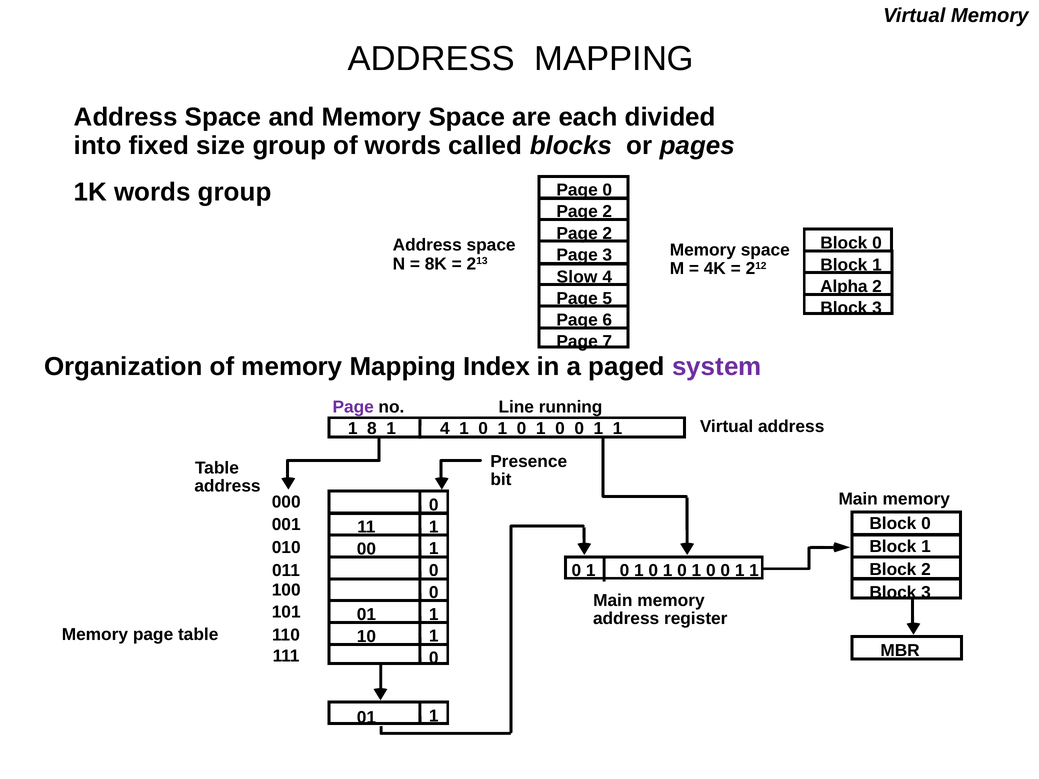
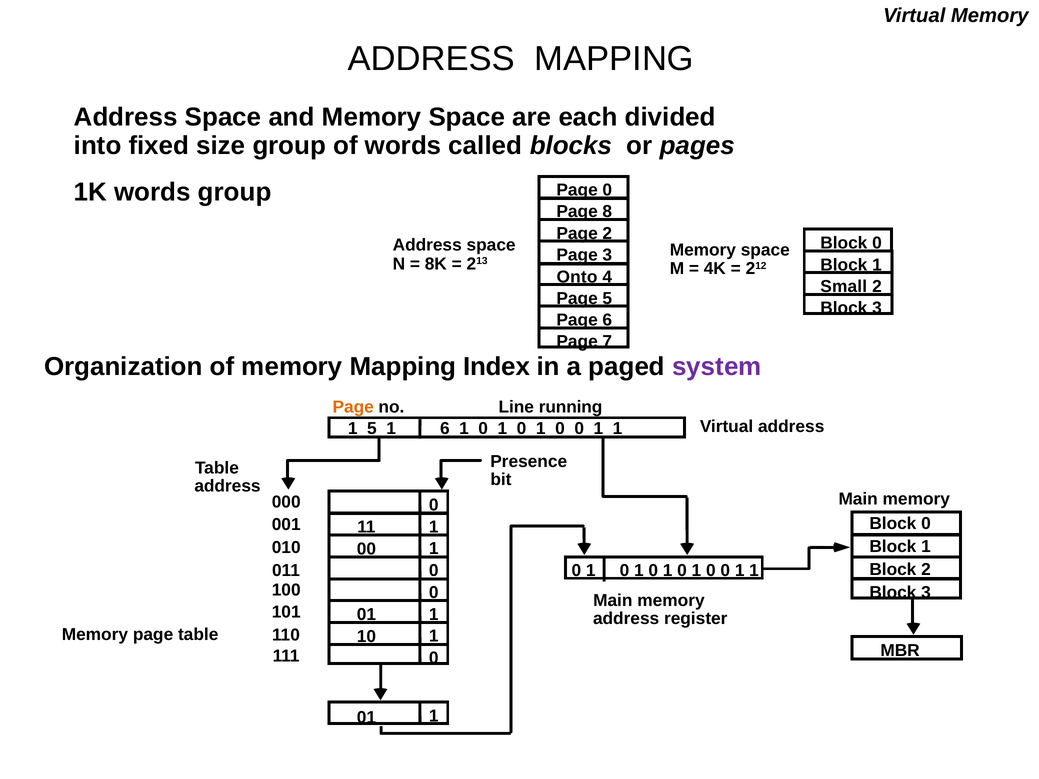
2 at (607, 212): 2 -> 8
Slow: Slow -> Onto
Alpha: Alpha -> Small
Page at (353, 407) colour: purple -> orange
1 8: 8 -> 5
1 4: 4 -> 6
